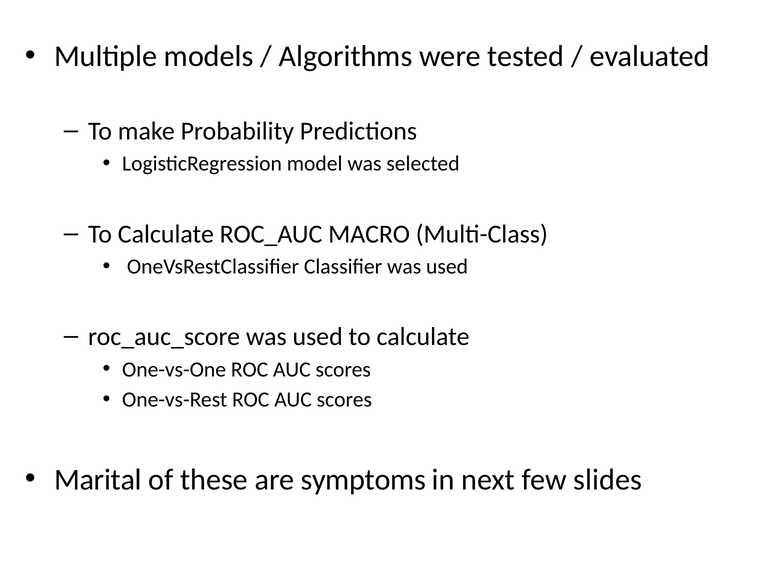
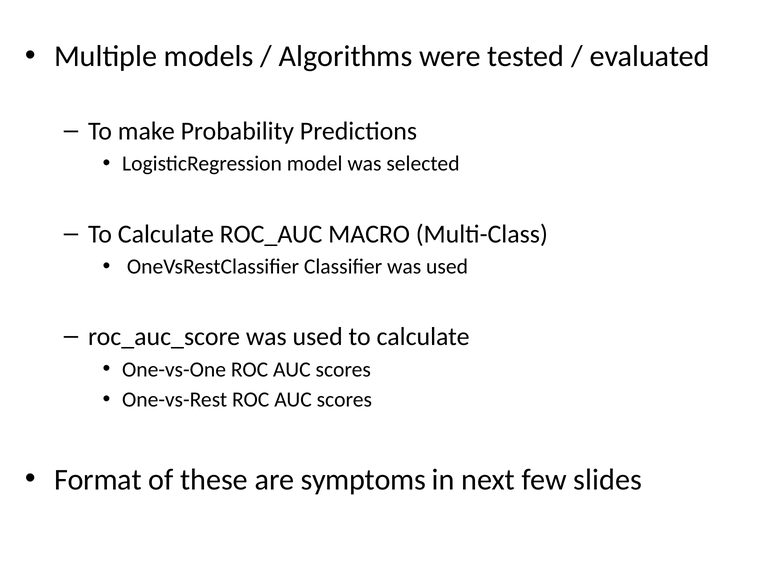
Marital: Marital -> Format
